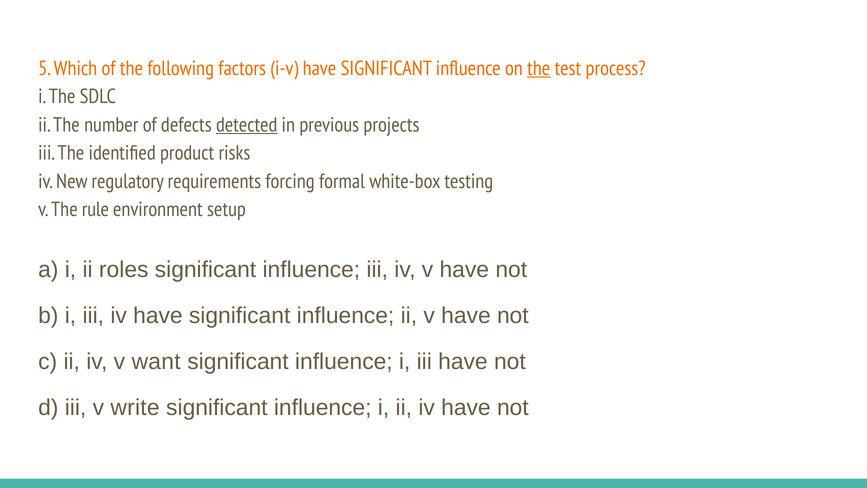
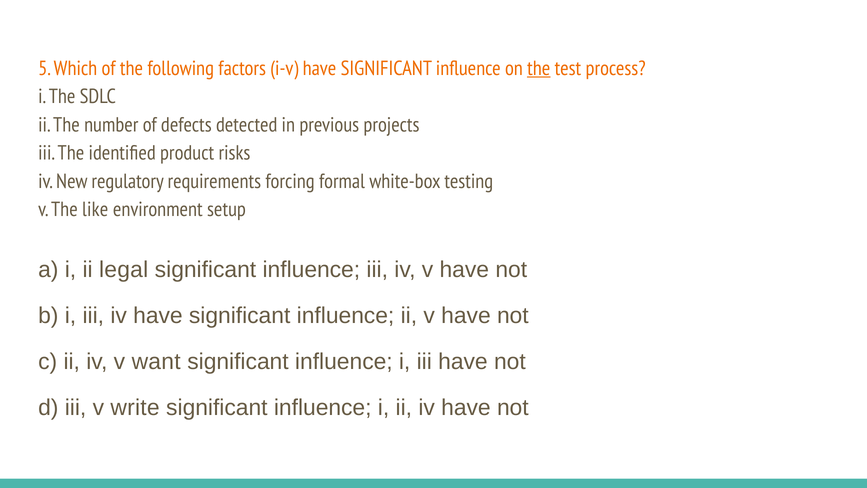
detected underline: present -> none
rule: rule -> like
roles: roles -> legal
